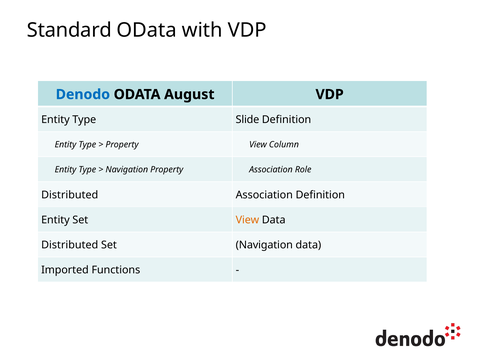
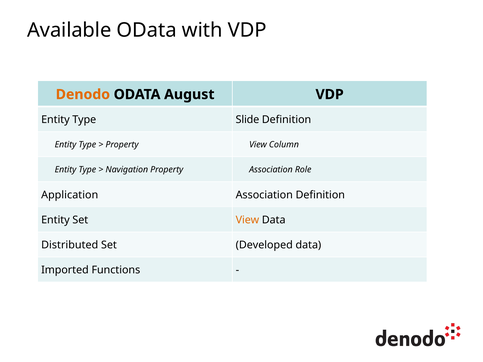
Standard: Standard -> Available
Denodo colour: blue -> orange
Distributed at (70, 195): Distributed -> Application
Set Navigation: Navigation -> Developed
